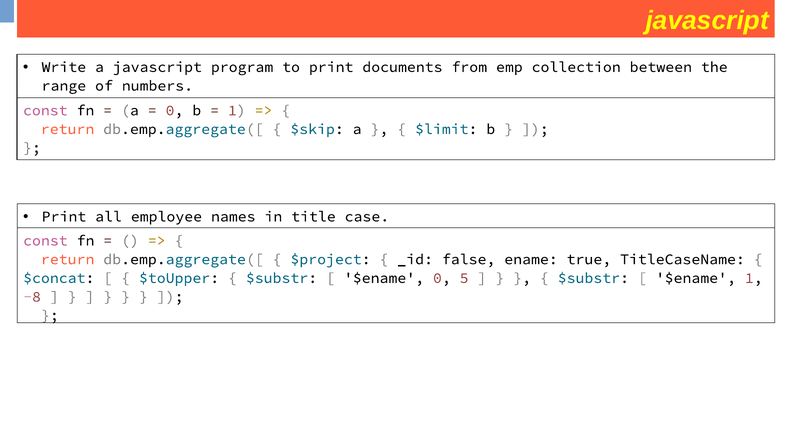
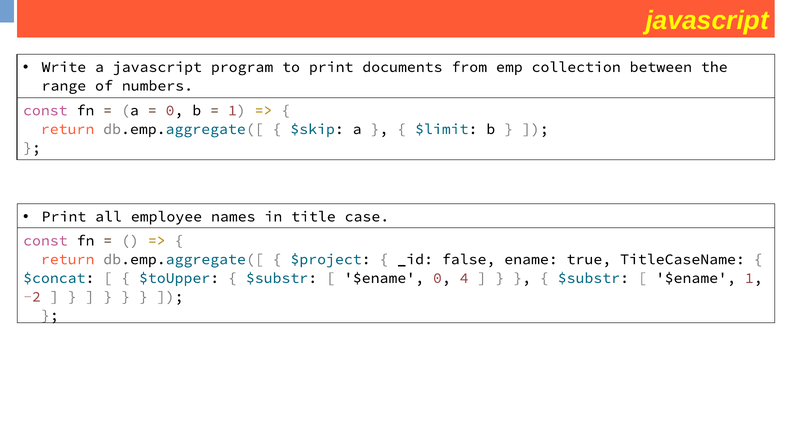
5: 5 -> 4
-8: -8 -> -2
